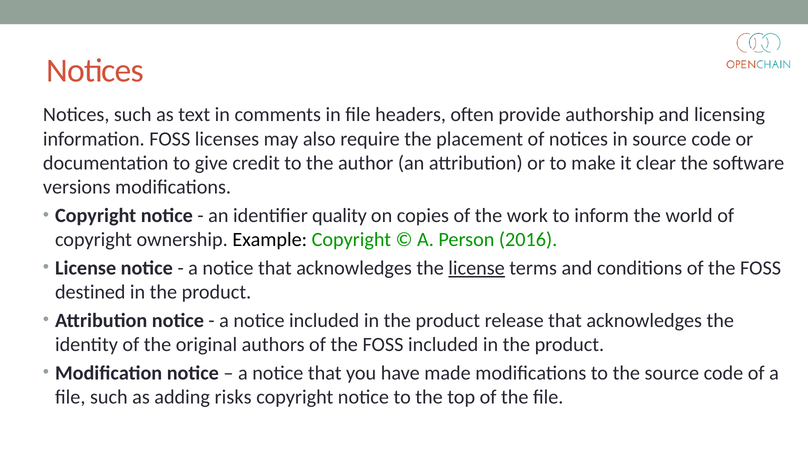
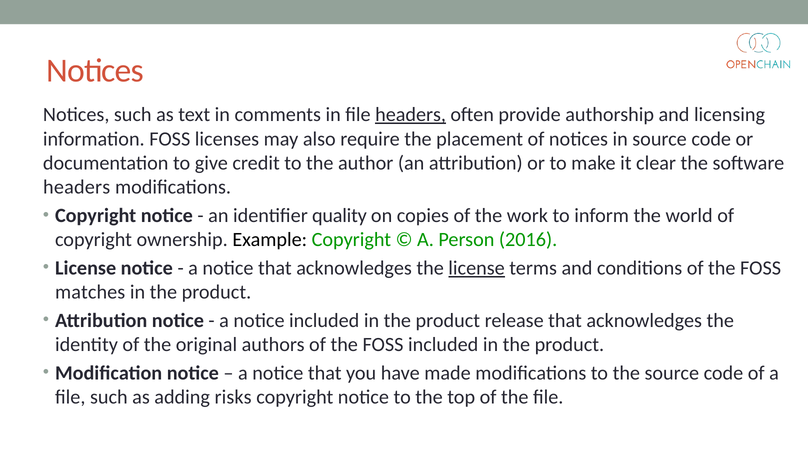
headers at (411, 115) underline: none -> present
versions at (77, 187): versions -> headers
destined: destined -> matches
